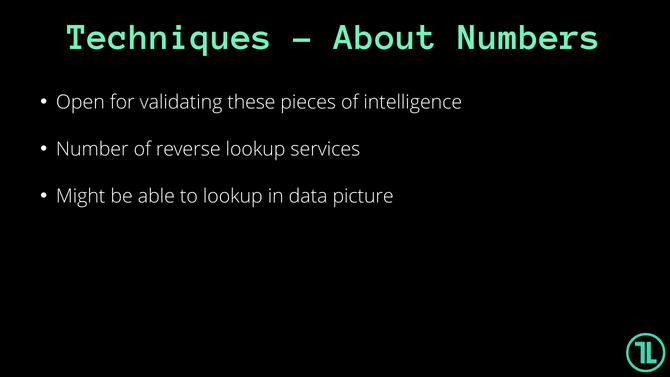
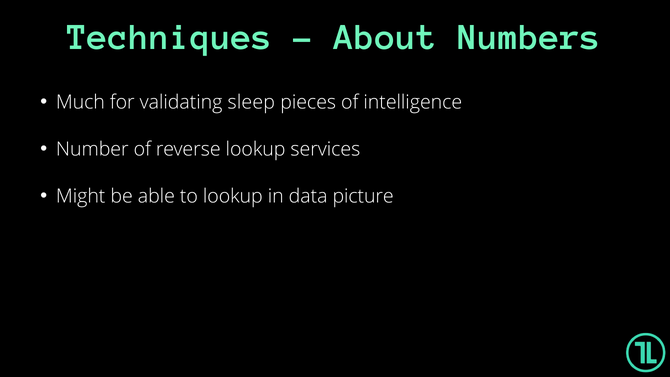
Open: Open -> Much
these: these -> sleep
